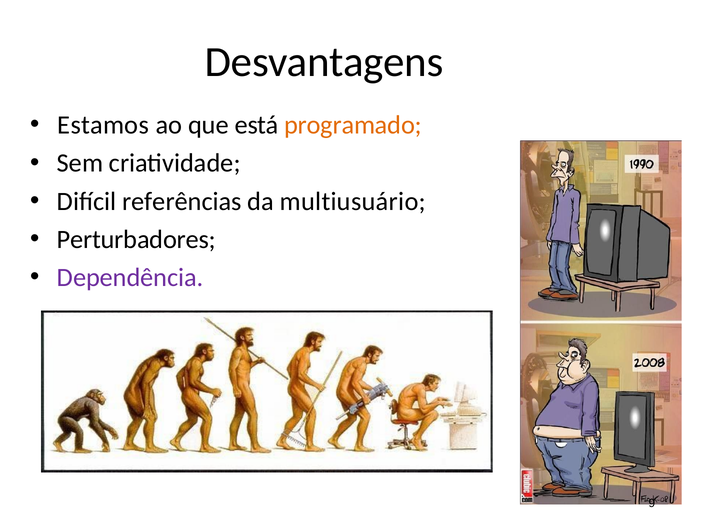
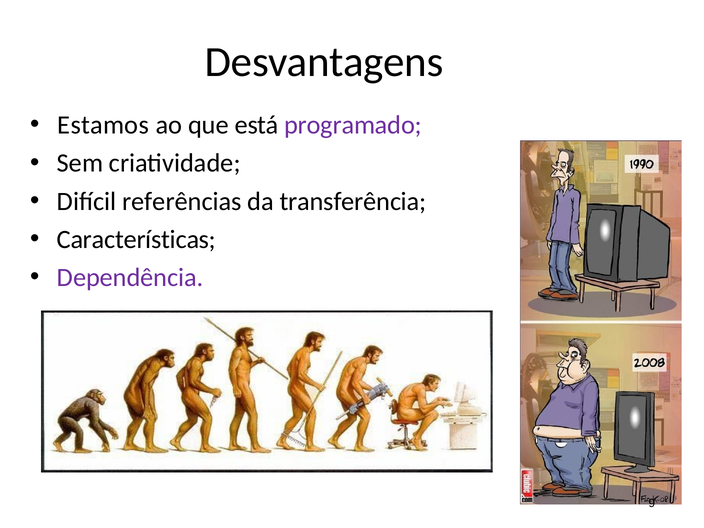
programado colour: orange -> purple
multiusuário: multiusuário -> transferência
Perturbadores: Perturbadores -> Características
